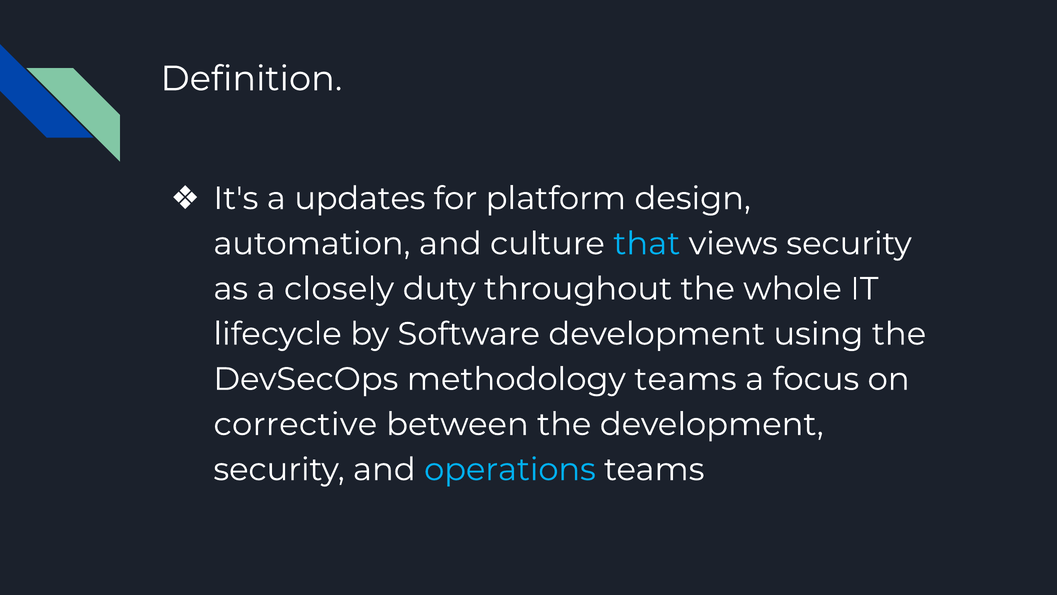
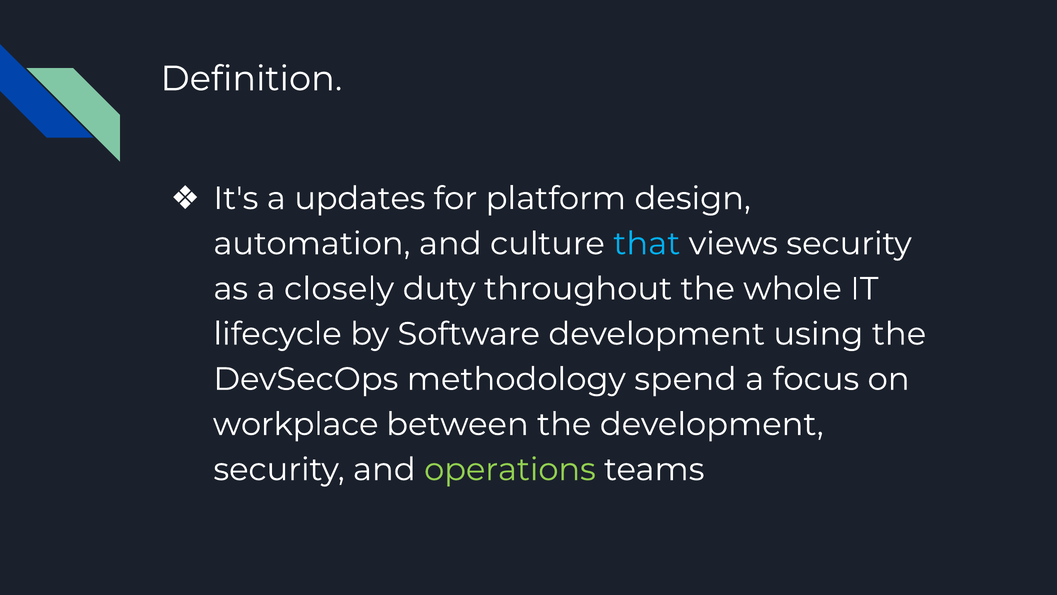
methodology teams: teams -> spend
corrective: corrective -> workplace
operations colour: light blue -> light green
